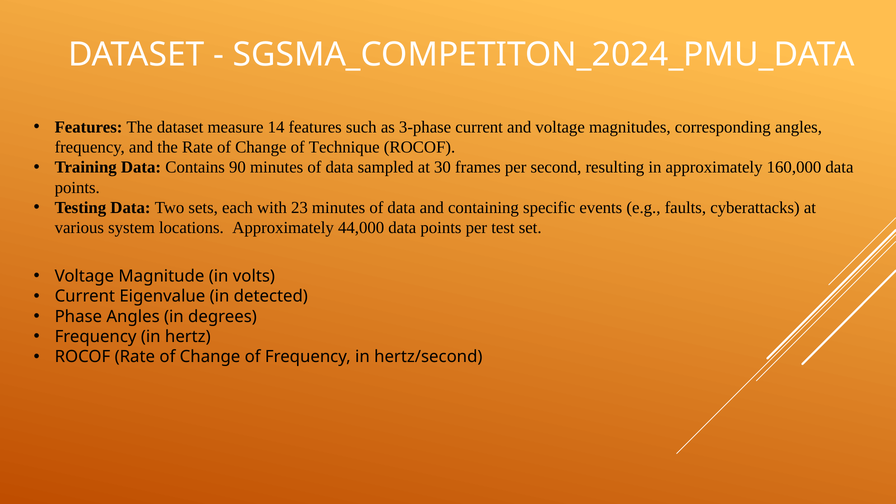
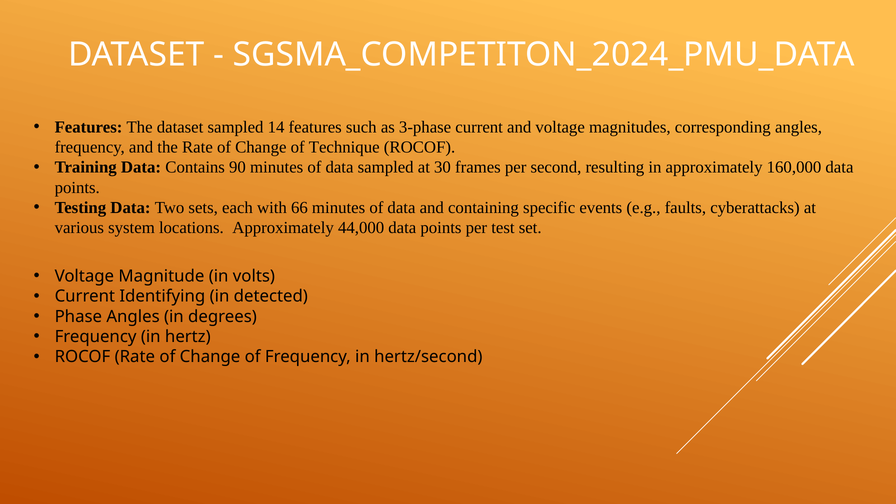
dataset measure: measure -> sampled
23: 23 -> 66
Eigenvalue: Eigenvalue -> Identifying
